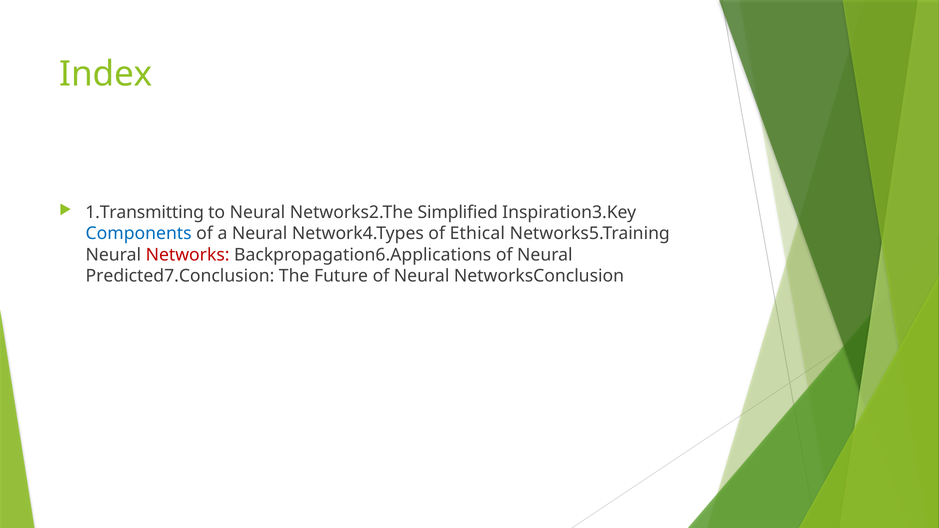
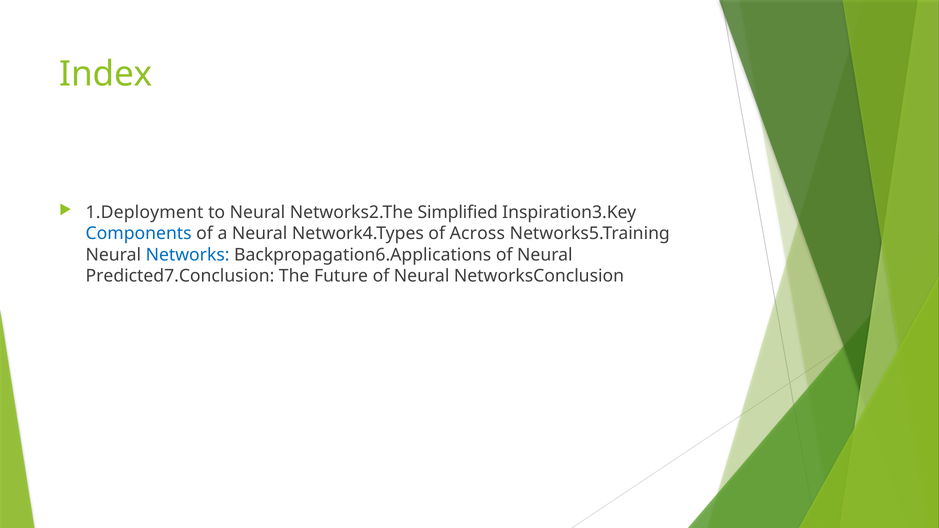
1.Transmitting: 1.Transmitting -> 1.Deployment
Ethical: Ethical -> Across
Networks colour: red -> blue
